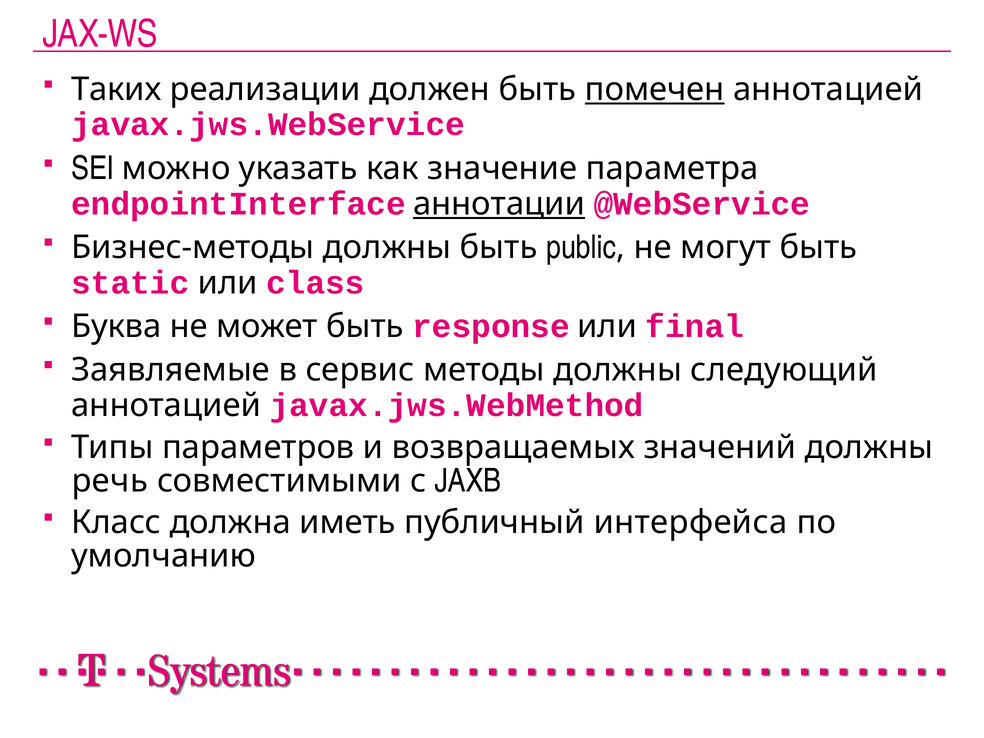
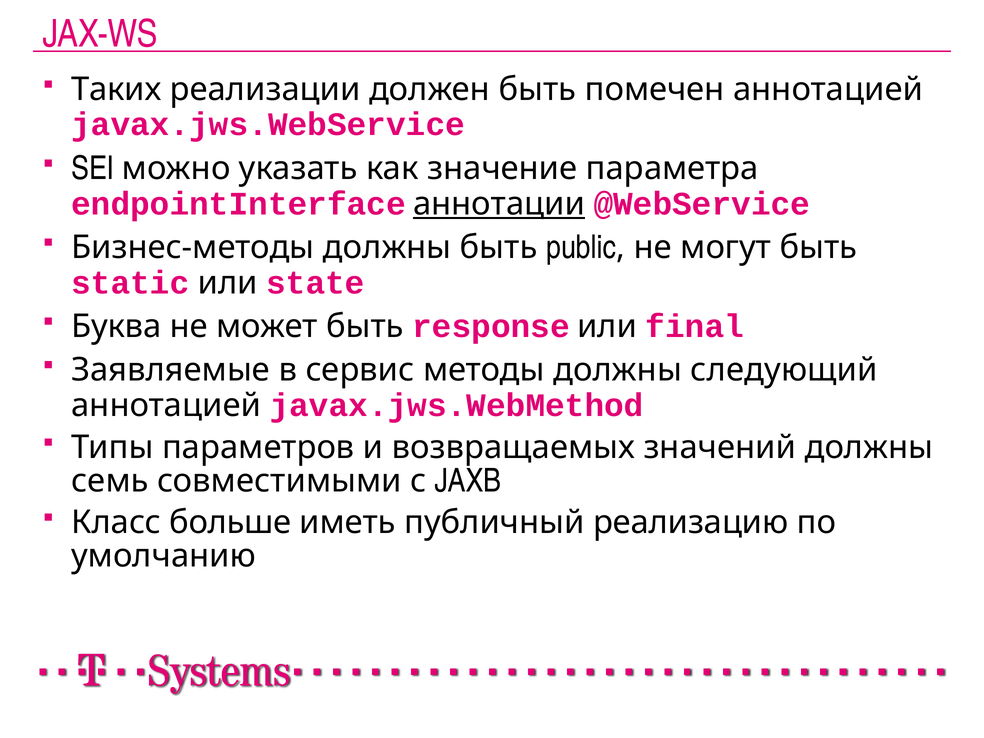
помечен underline: present -> none
class: class -> state
речь: речь -> семь
должна: должна -> больше
интерфейса: интерфейса -> реализацию
